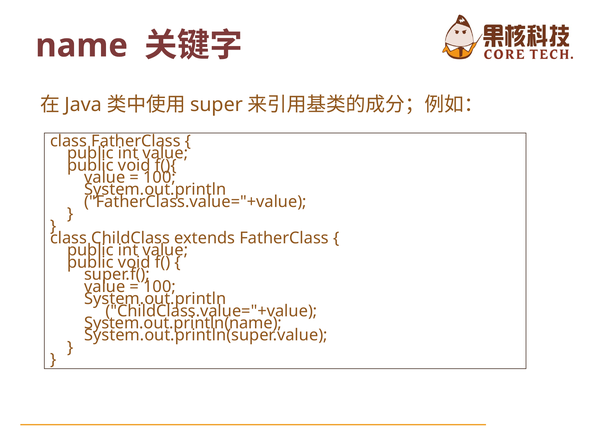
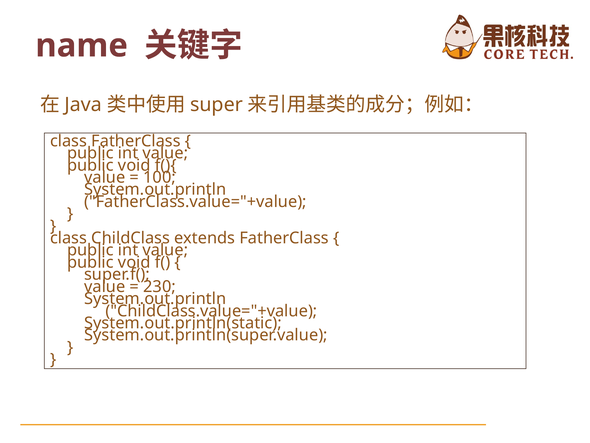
100 at (160, 286): 100 -> 230
System.out.println(name: System.out.println(name -> System.out.println(static
